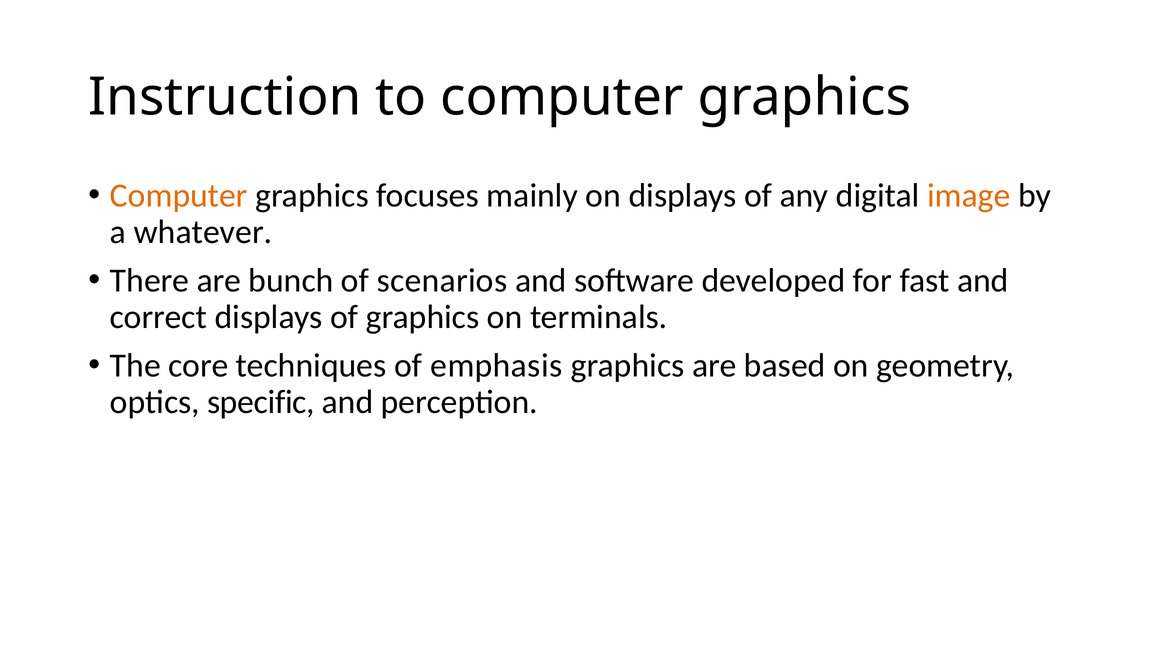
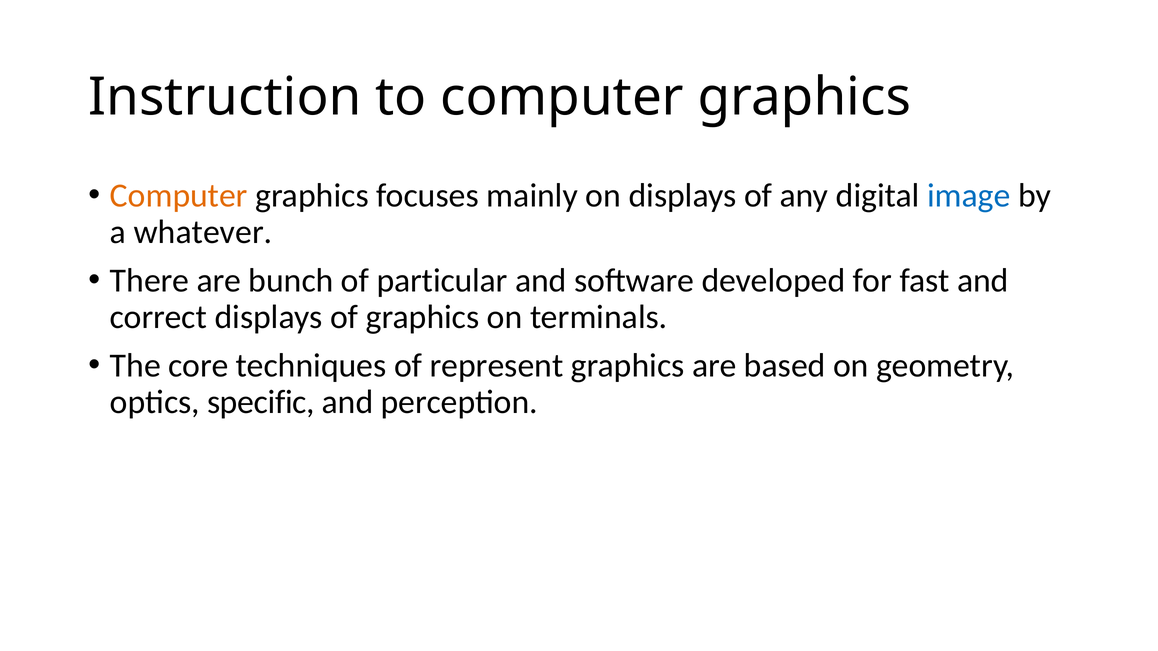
image colour: orange -> blue
scenarios: scenarios -> particular
emphasis: emphasis -> represent
